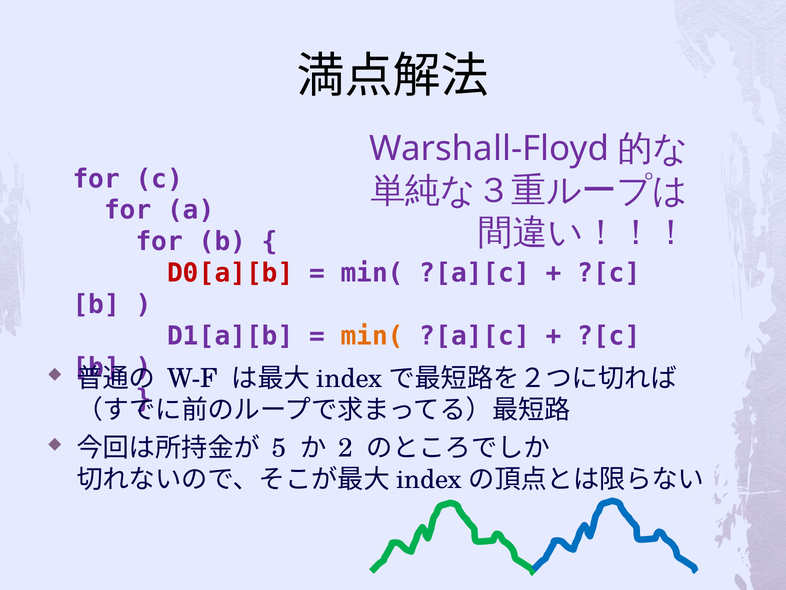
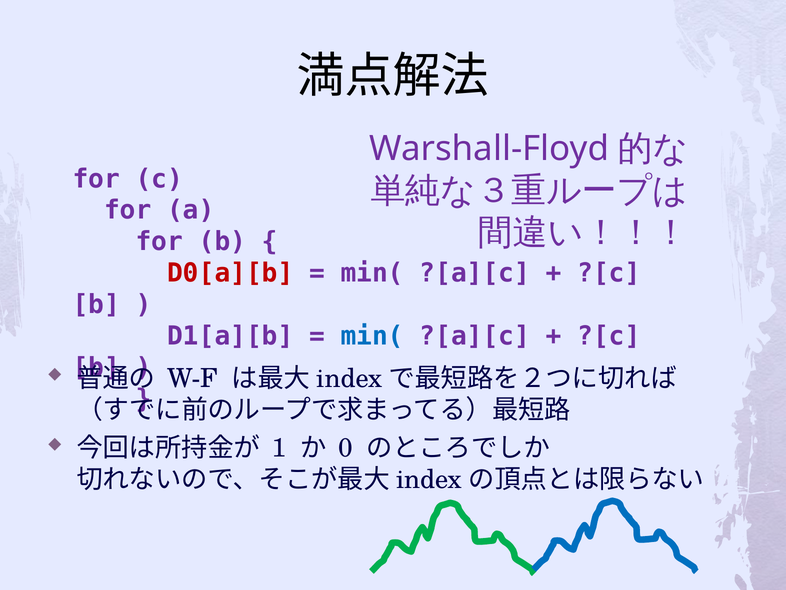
min( at (372, 336) colour: orange -> blue
5: 5 -> 1
2: 2 -> 0
